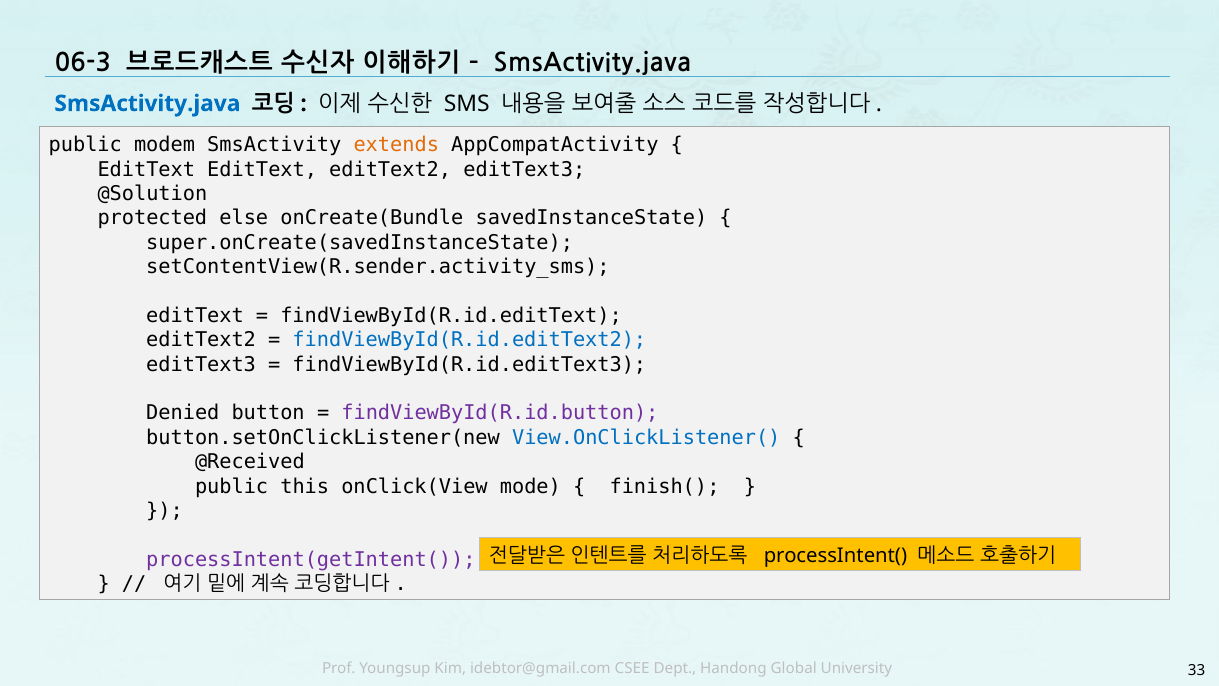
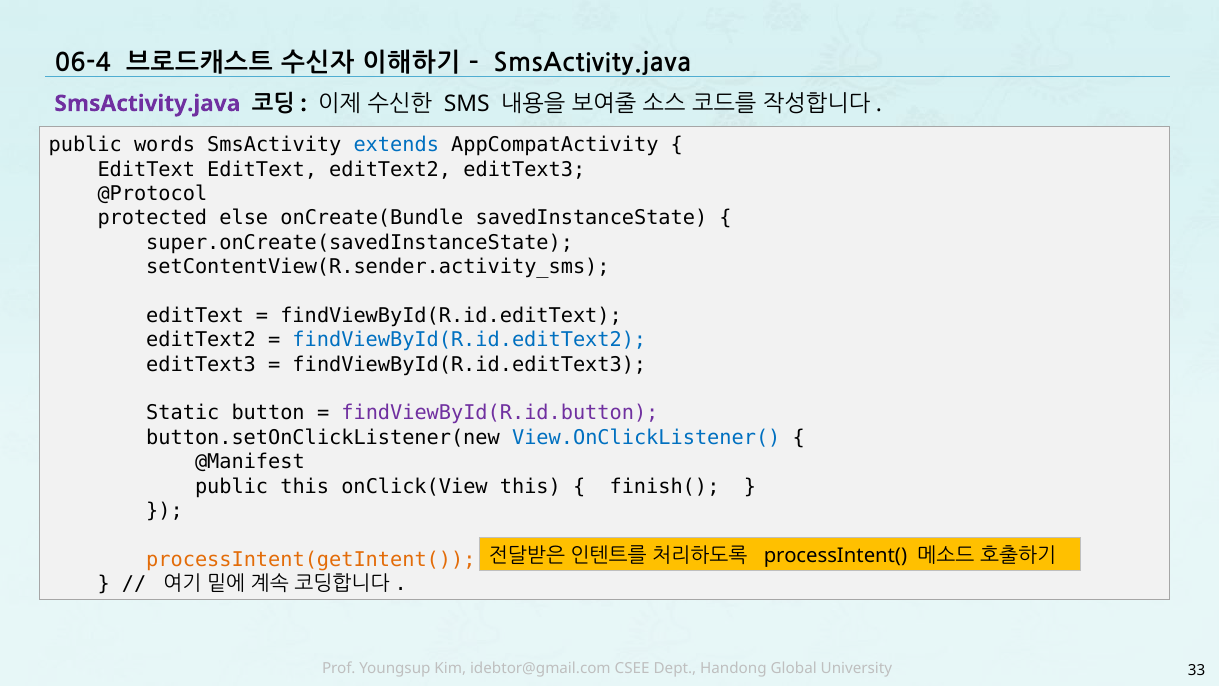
06-3: 06-3 -> 06-4
SmsActivity.java at (147, 103) colour: blue -> purple
modem: modem -> words
extends colour: orange -> blue
@Solution: @Solution -> @Protocol
Denied: Denied -> Static
@Received: @Received -> @Manifest
onClick(View mode: mode -> this
processIntent(getIntent( colour: purple -> orange
